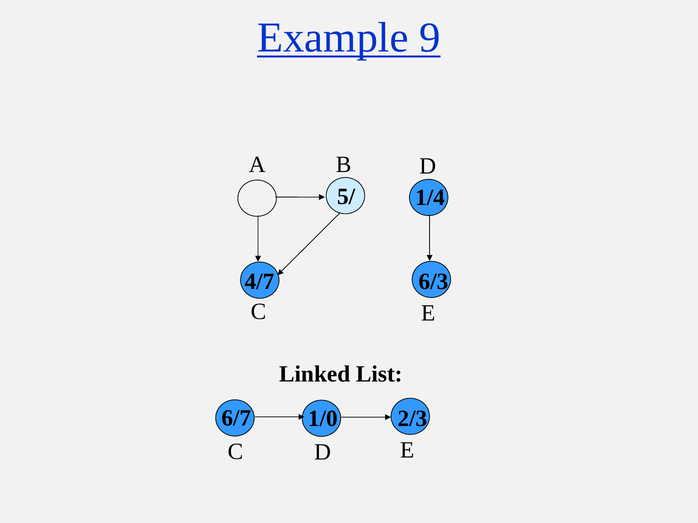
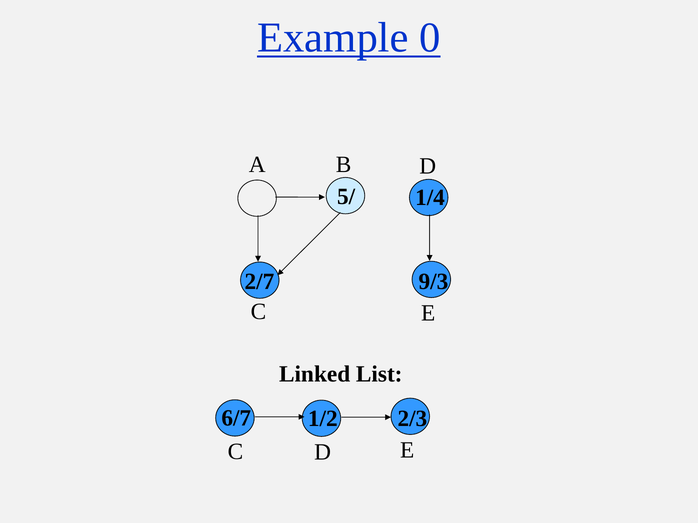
9: 9 -> 0
4/7: 4/7 -> 2/7
6/3: 6/3 -> 9/3
1/0: 1/0 -> 1/2
